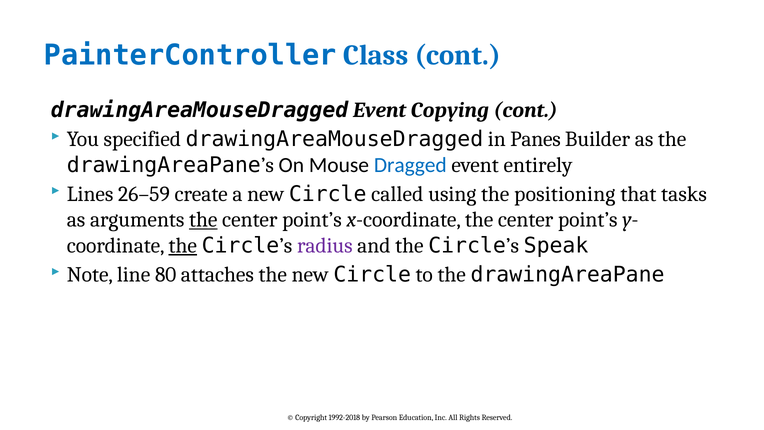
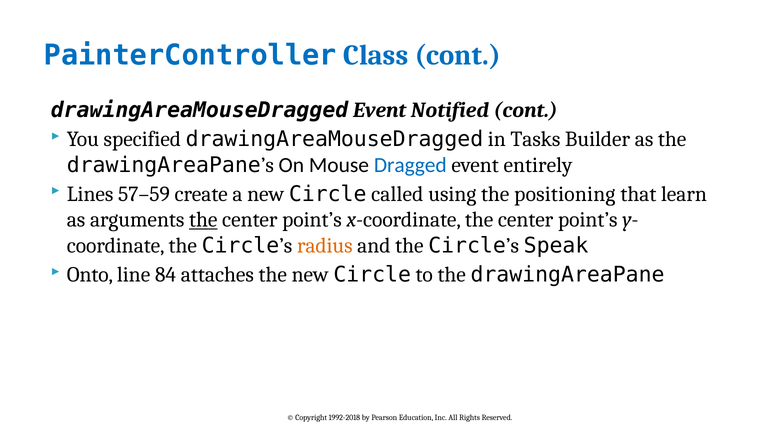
Copying: Copying -> Notified
Panes: Panes -> Tasks
26–59: 26–59 -> 57–59
tasks: tasks -> learn
the at (183, 245) underline: present -> none
radius colour: purple -> orange
Note: Note -> Onto
80: 80 -> 84
